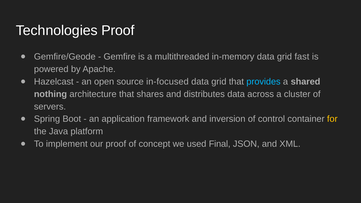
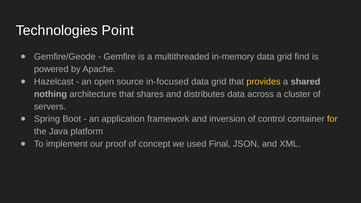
Technologies Proof: Proof -> Point
fast: fast -> find
provides colour: light blue -> yellow
